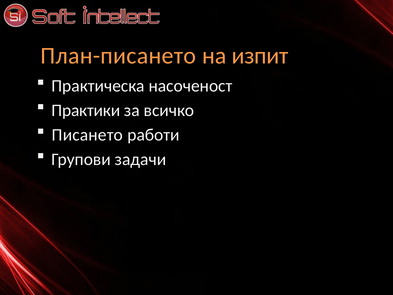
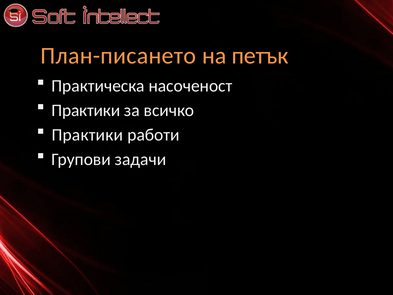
изпит: изпит -> петък
Писането at (87, 135): Писането -> Практики
